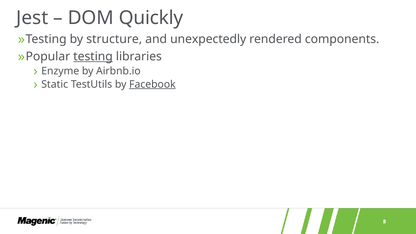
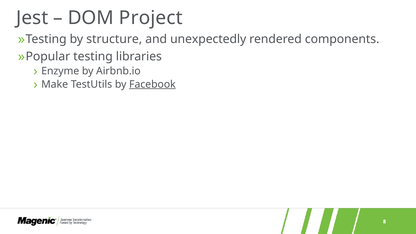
Quickly: Quickly -> Project
testing underline: present -> none
Static: Static -> Make
